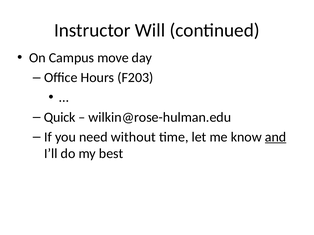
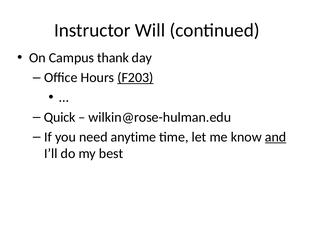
move: move -> thank
F203 underline: none -> present
without: without -> anytime
